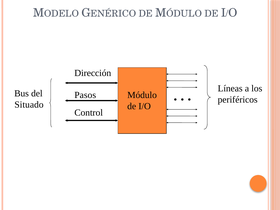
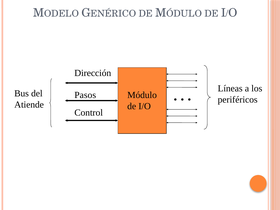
Situado: Situado -> Atiende
